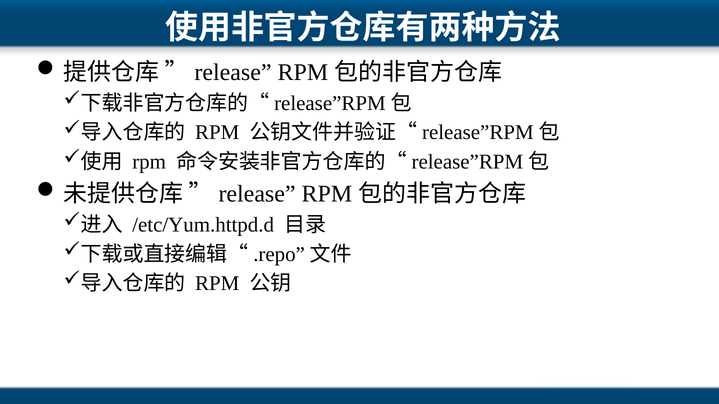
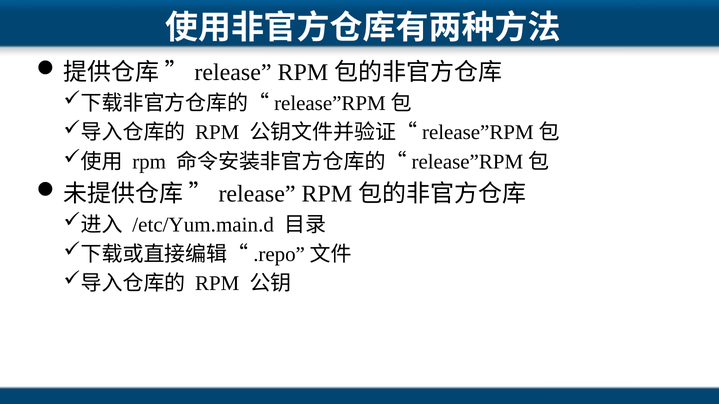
/etc/Yum.httpd.d: /etc/Yum.httpd.d -> /etc/Yum.main.d
